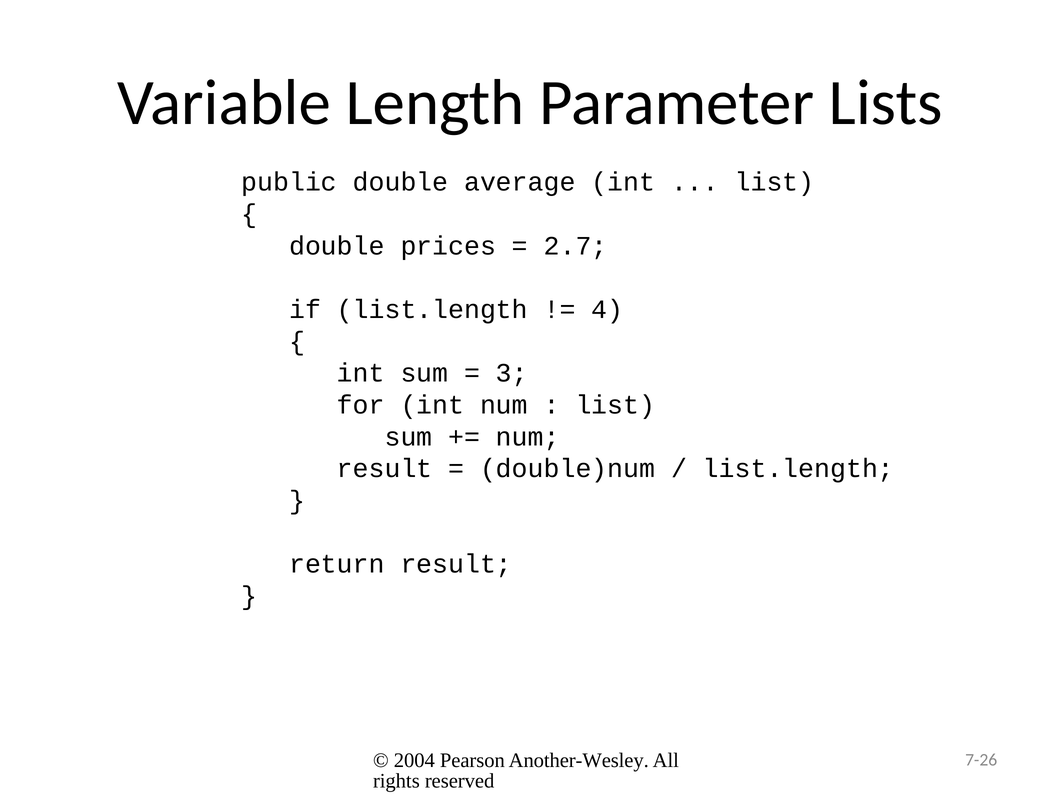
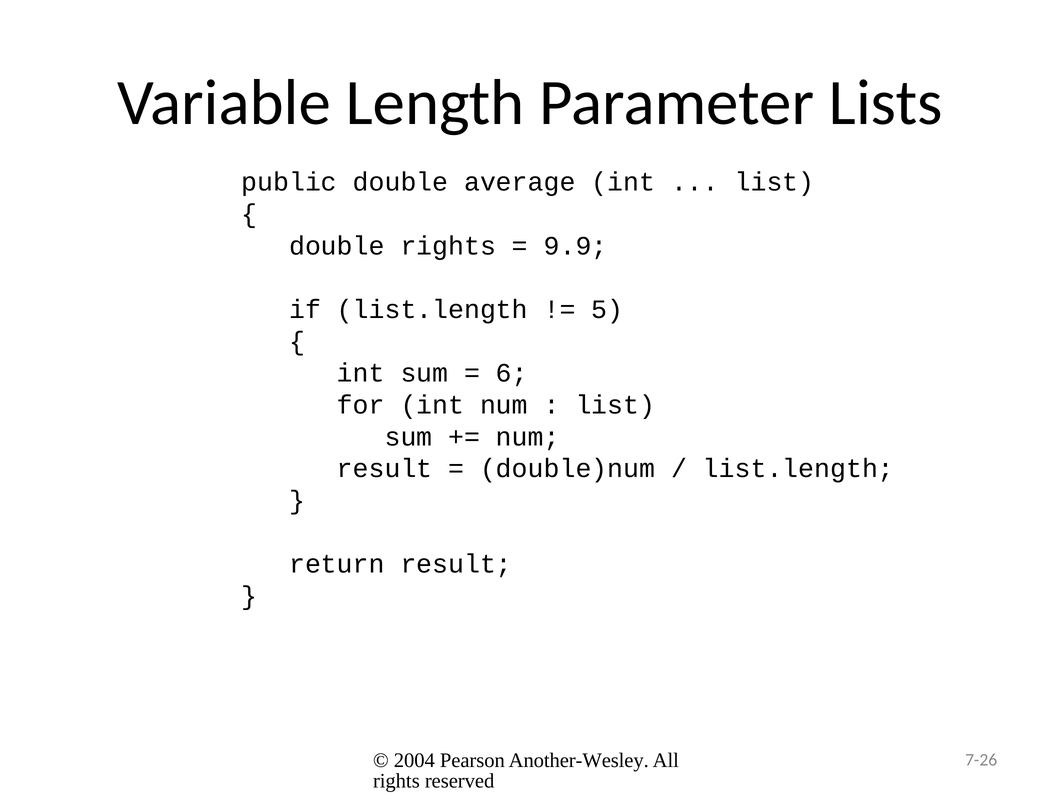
double prices: prices -> rights
2.7: 2.7 -> 9.9
4: 4 -> 5
3: 3 -> 6
